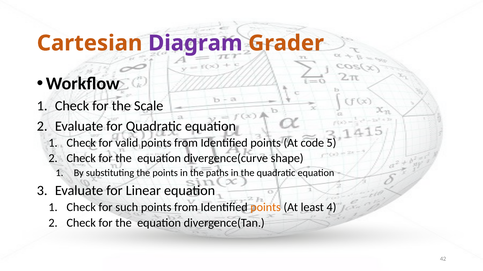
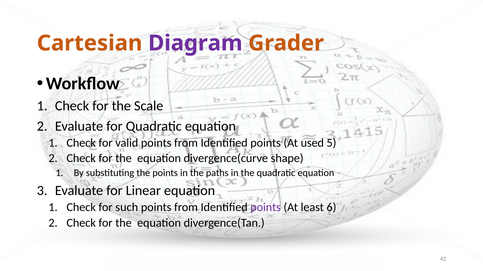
code: code -> used
points at (266, 208) colour: orange -> purple
4: 4 -> 6
